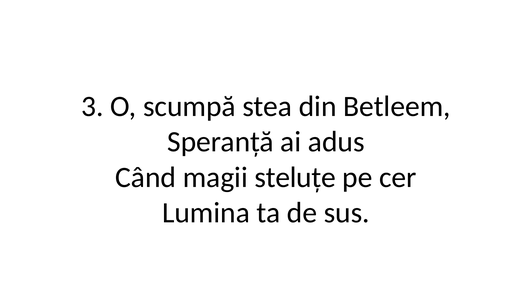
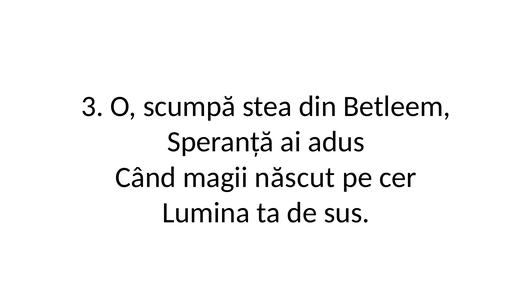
steluțe: steluțe -> născut
